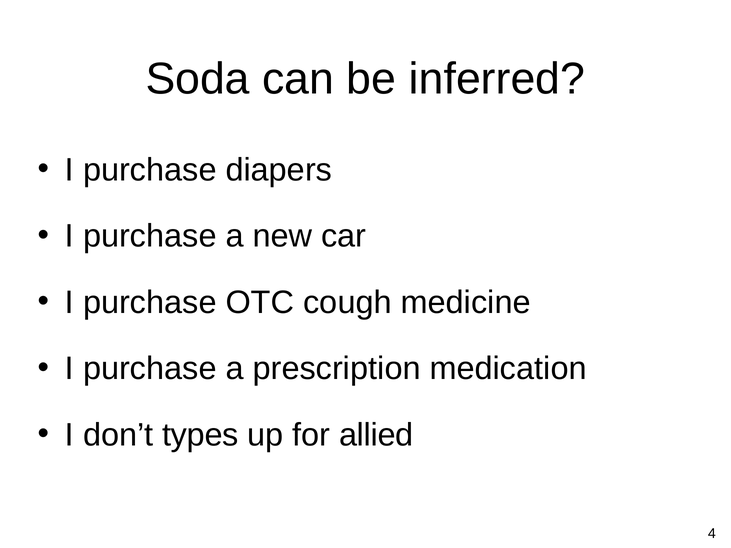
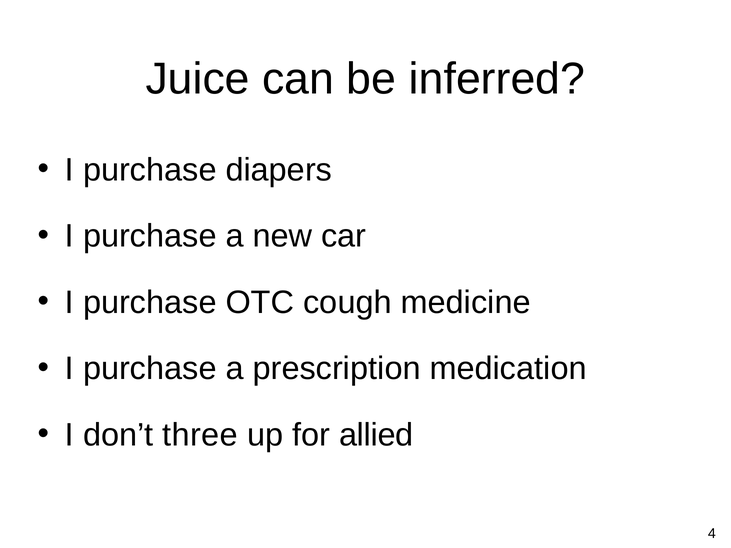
Soda: Soda -> Juice
types: types -> three
